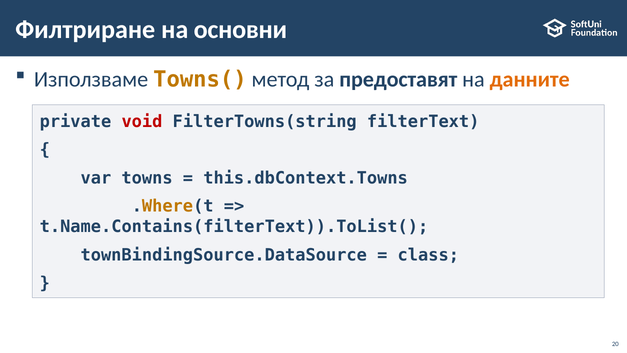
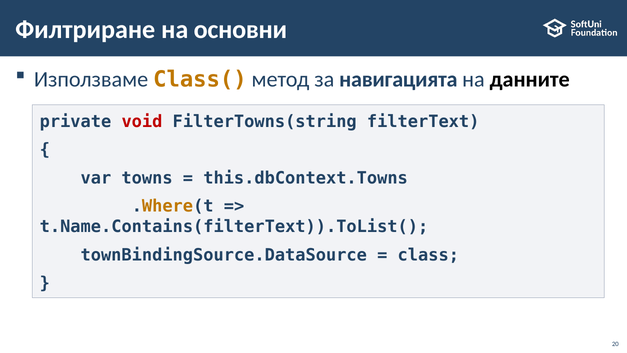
Towns(: Towns( -> Class(
предоставят: предоставят -> навигацията
данните colour: orange -> black
